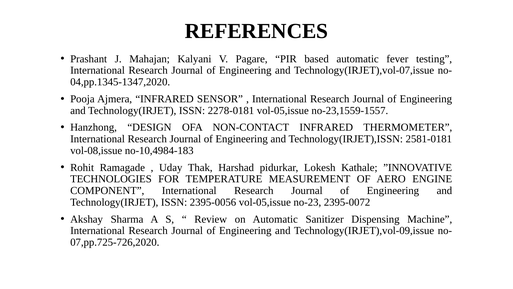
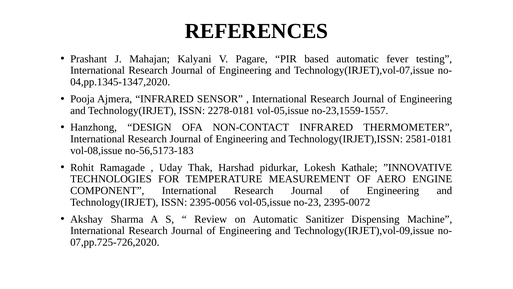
no-10,4984-183: no-10,4984-183 -> no-56,5173-183
